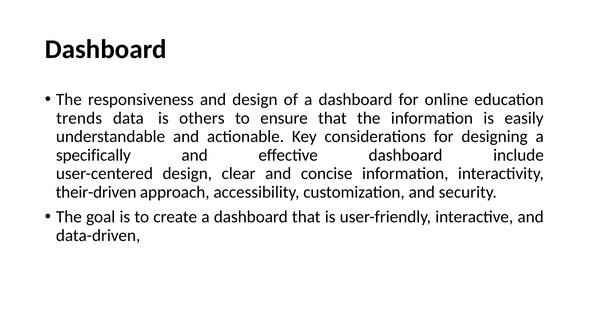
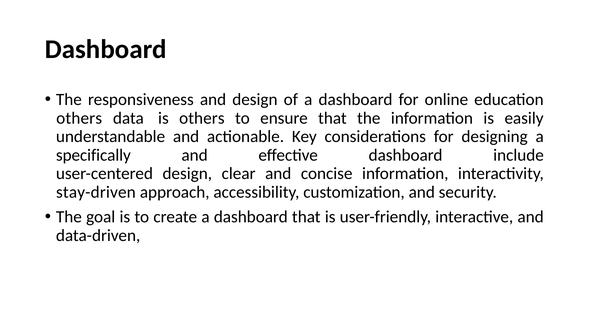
trends at (79, 118): trends -> others
their-driven: their-driven -> stay-driven
